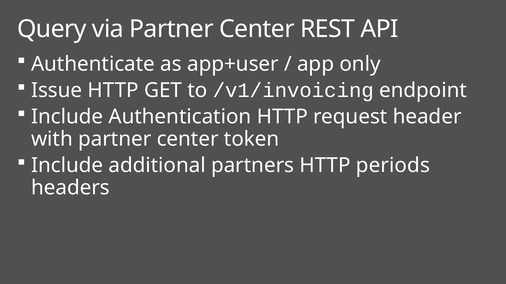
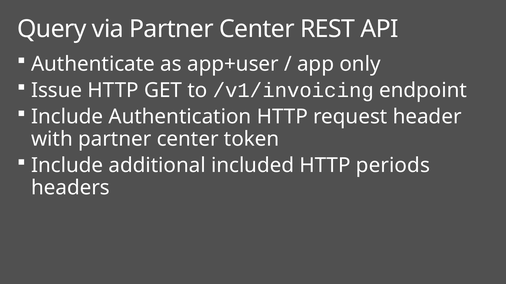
partners: partners -> included
